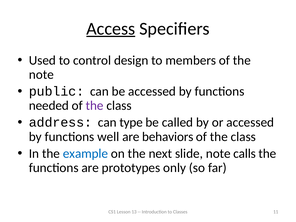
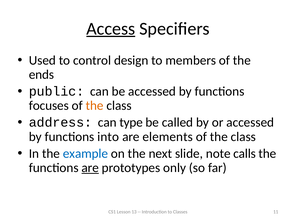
note at (41, 75): note -> ends
needed: needed -> focuses
the at (95, 106) colour: purple -> orange
well: well -> into
behaviors: behaviors -> elements
are at (90, 168) underline: none -> present
